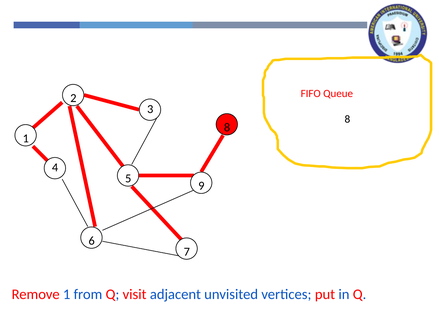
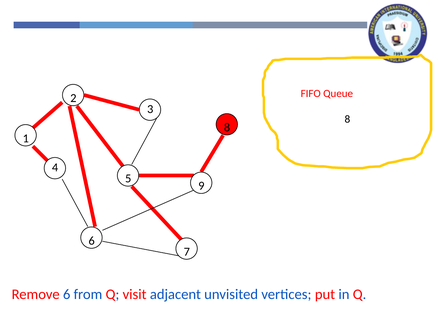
Remove 1: 1 -> 6
